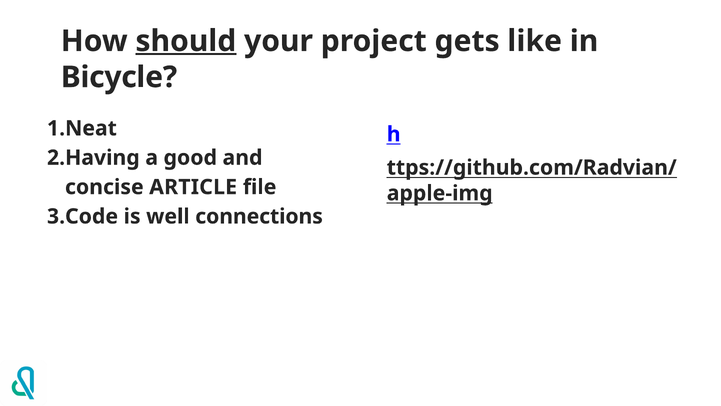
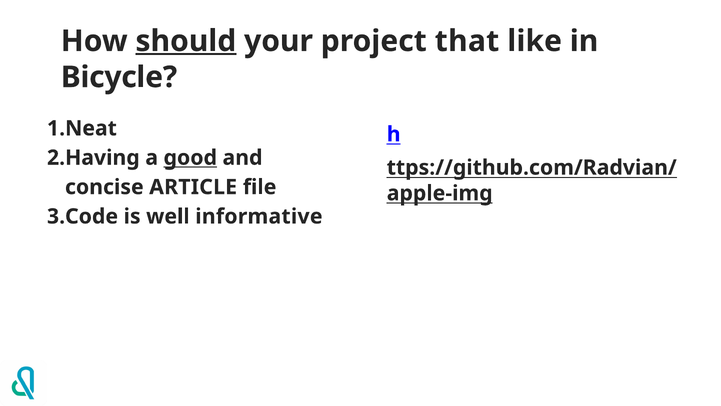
gets: gets -> that
good underline: none -> present
connections: connections -> informative
